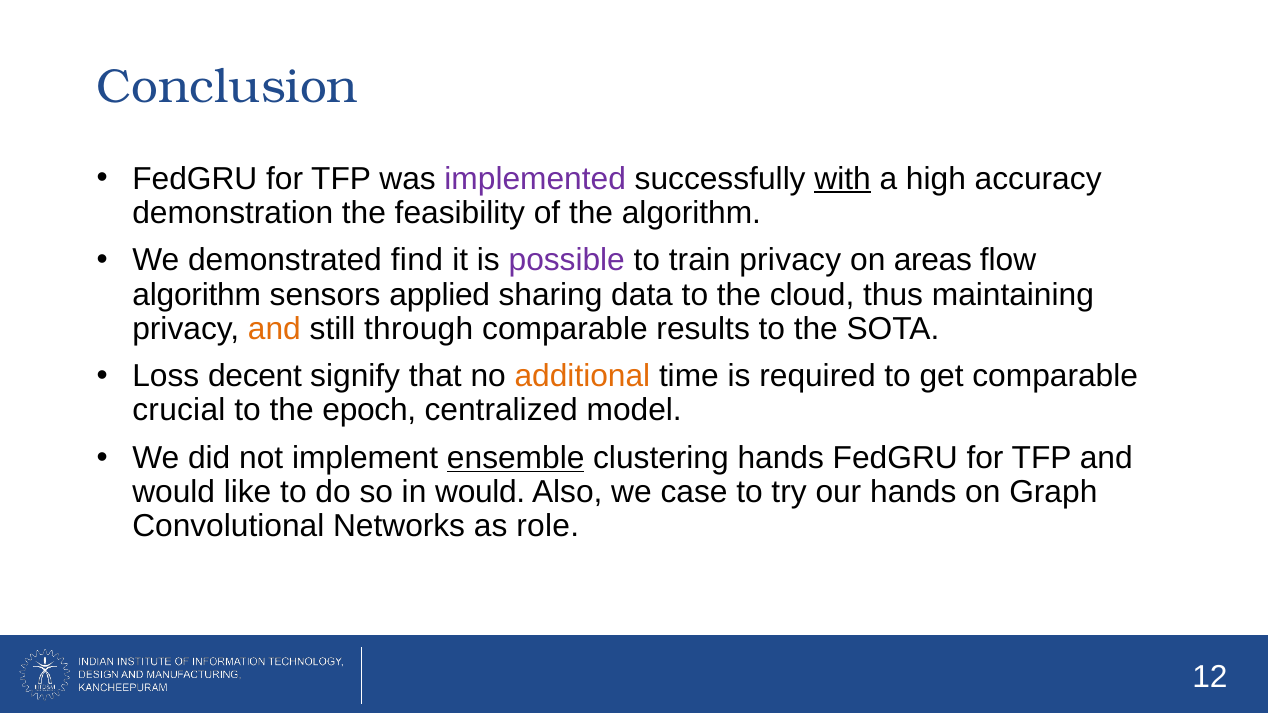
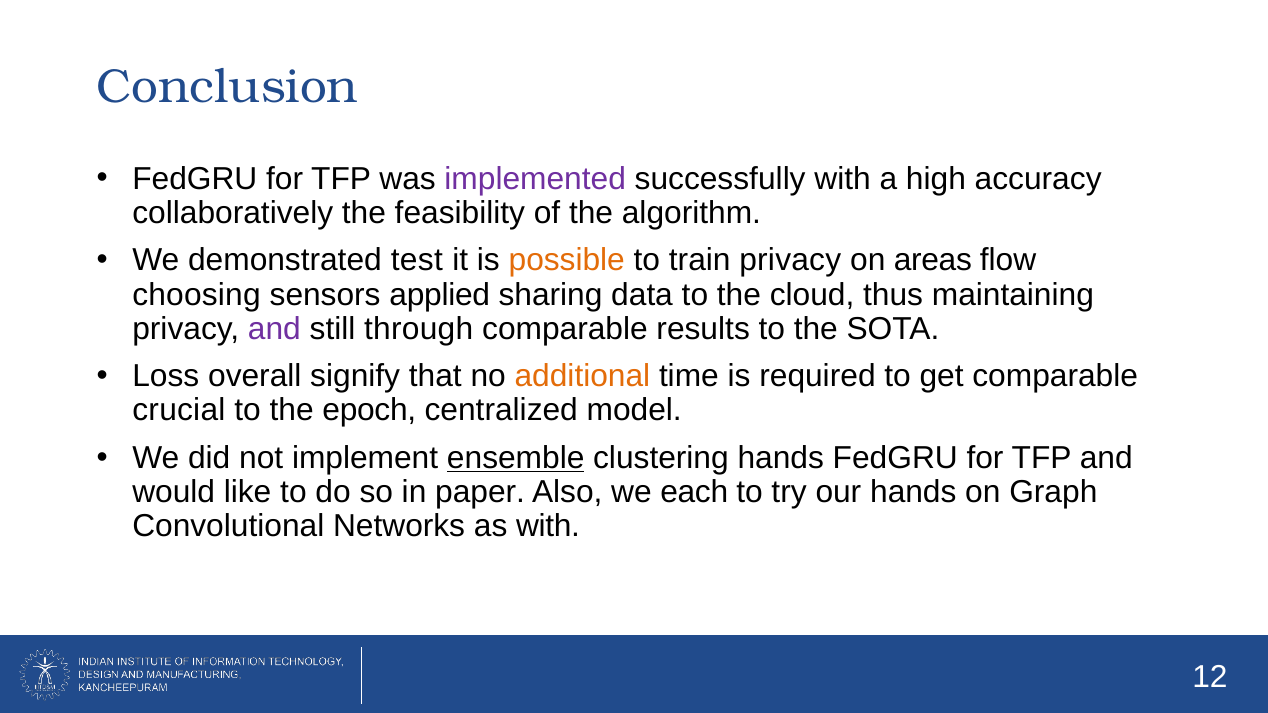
with at (843, 179) underline: present -> none
demonstration: demonstration -> collaboratively
find: find -> test
possible colour: purple -> orange
algorithm at (197, 295): algorithm -> choosing
and at (274, 329) colour: orange -> purple
decent: decent -> overall
in would: would -> paper
case: case -> each
as role: role -> with
